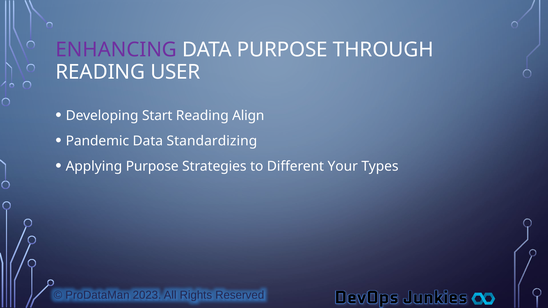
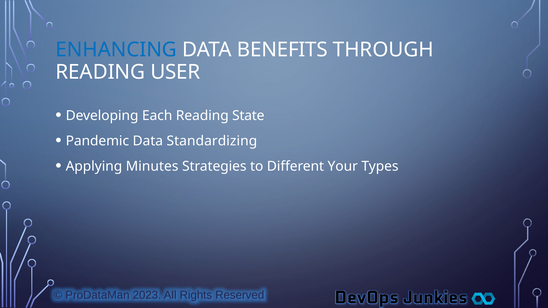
ENHANCING colour: purple -> blue
DATA PURPOSE: PURPOSE -> BENEFITS
Start: Start -> Each
Align: Align -> State
Applying Purpose: Purpose -> Minutes
